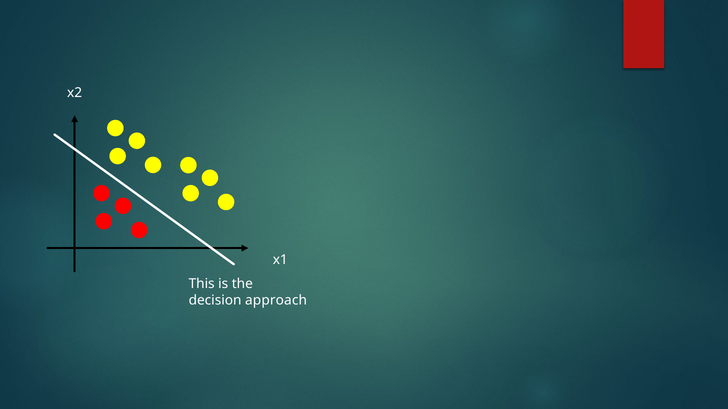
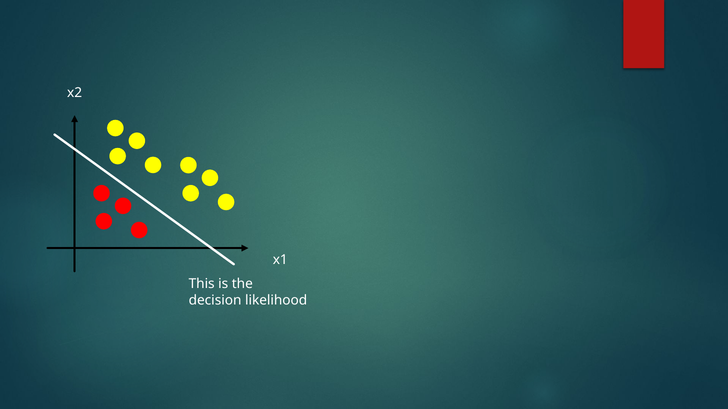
approach: approach -> likelihood
